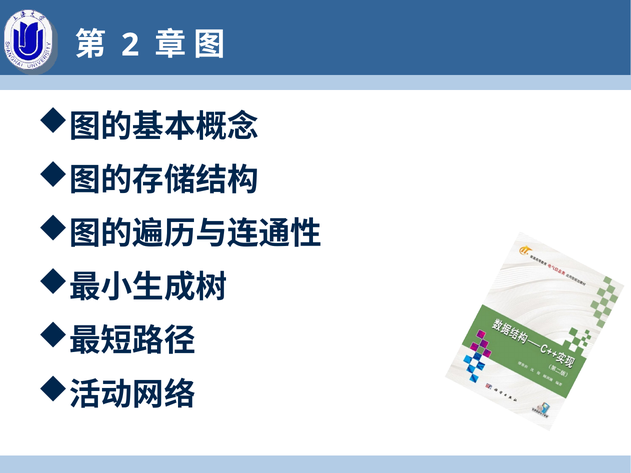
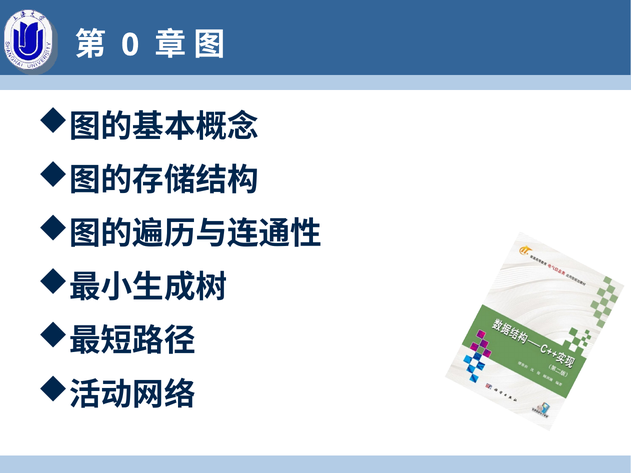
2: 2 -> 0
